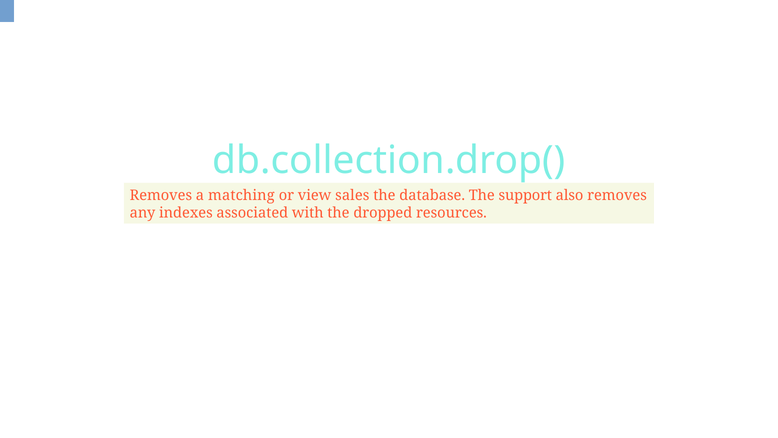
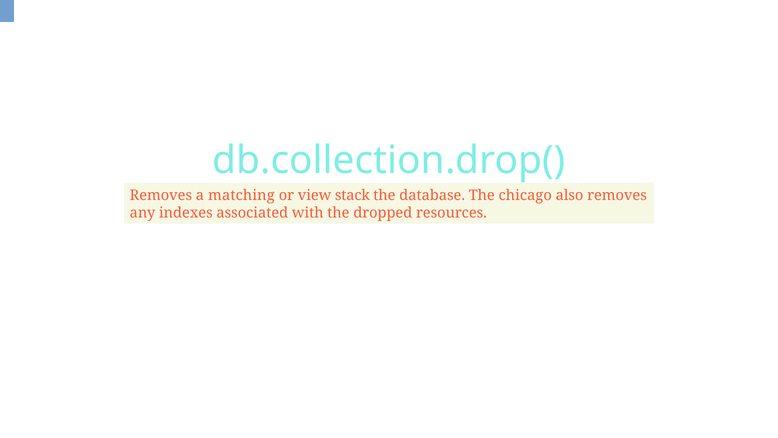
sales: sales -> stack
support: support -> chicago
